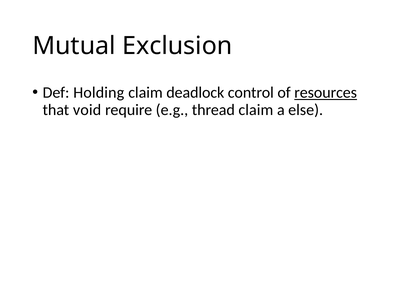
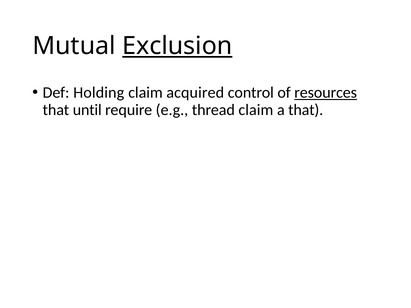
Exclusion underline: none -> present
deadlock: deadlock -> acquired
void: void -> until
a else: else -> that
